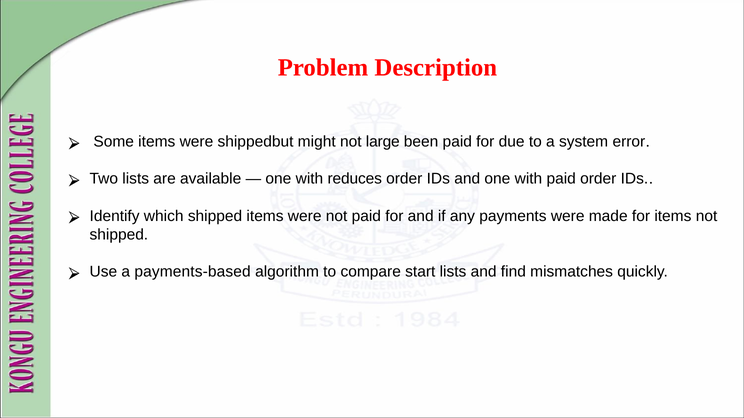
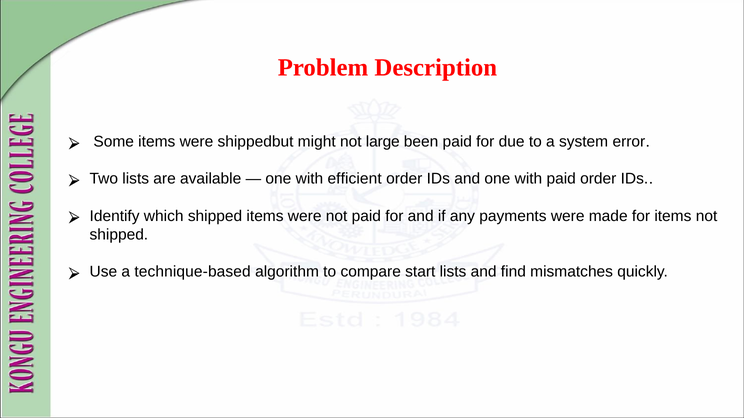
reduces: reduces -> efficient
payments-based: payments-based -> technique-based
